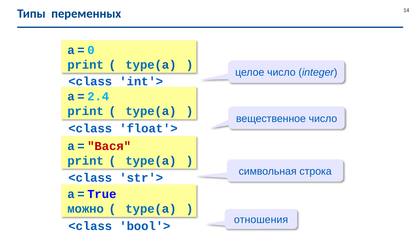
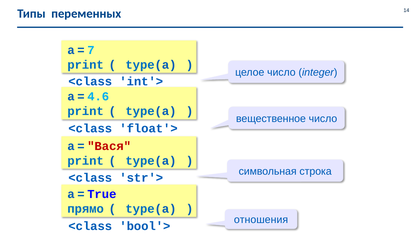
0: 0 -> 7
2.4: 2.4 -> 4.6
можно: можно -> прямо
